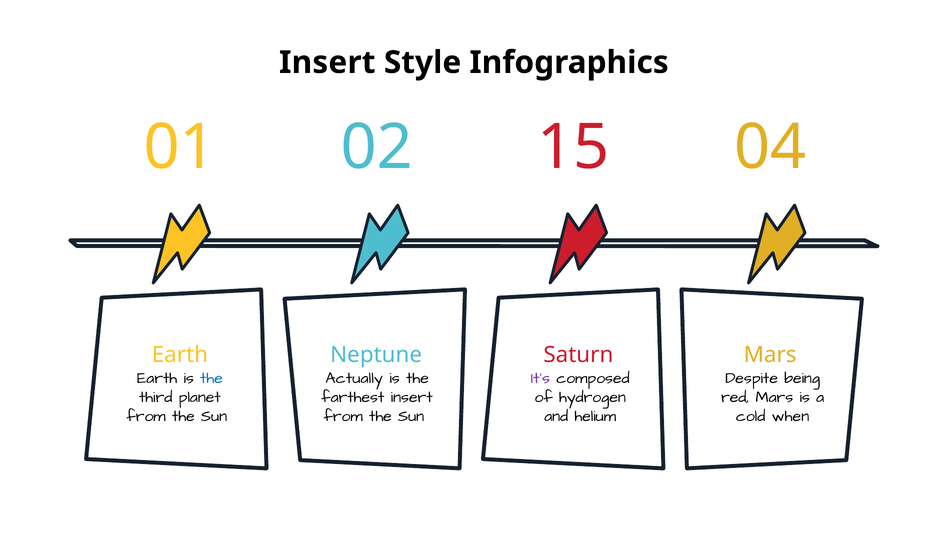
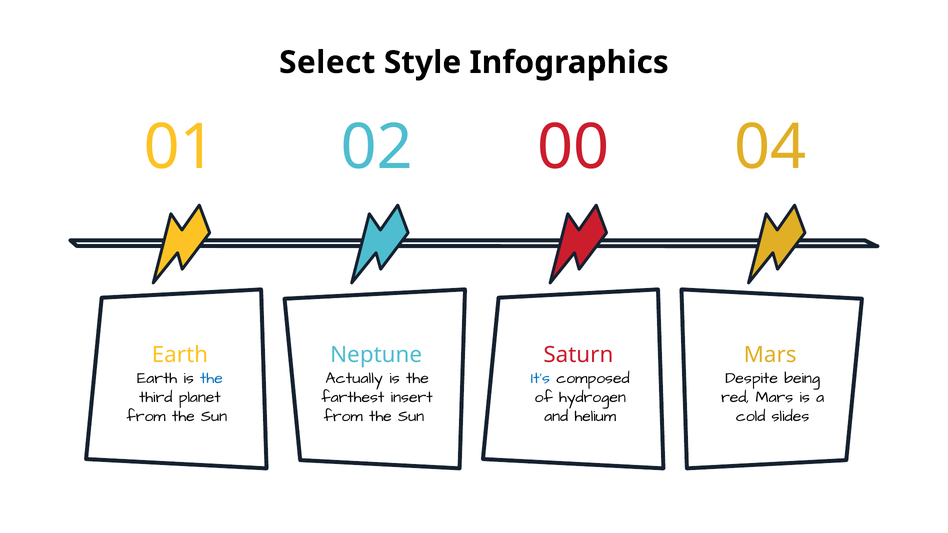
Insert at (327, 63): Insert -> Select
15: 15 -> 00
It’s colour: purple -> blue
when: when -> slides
